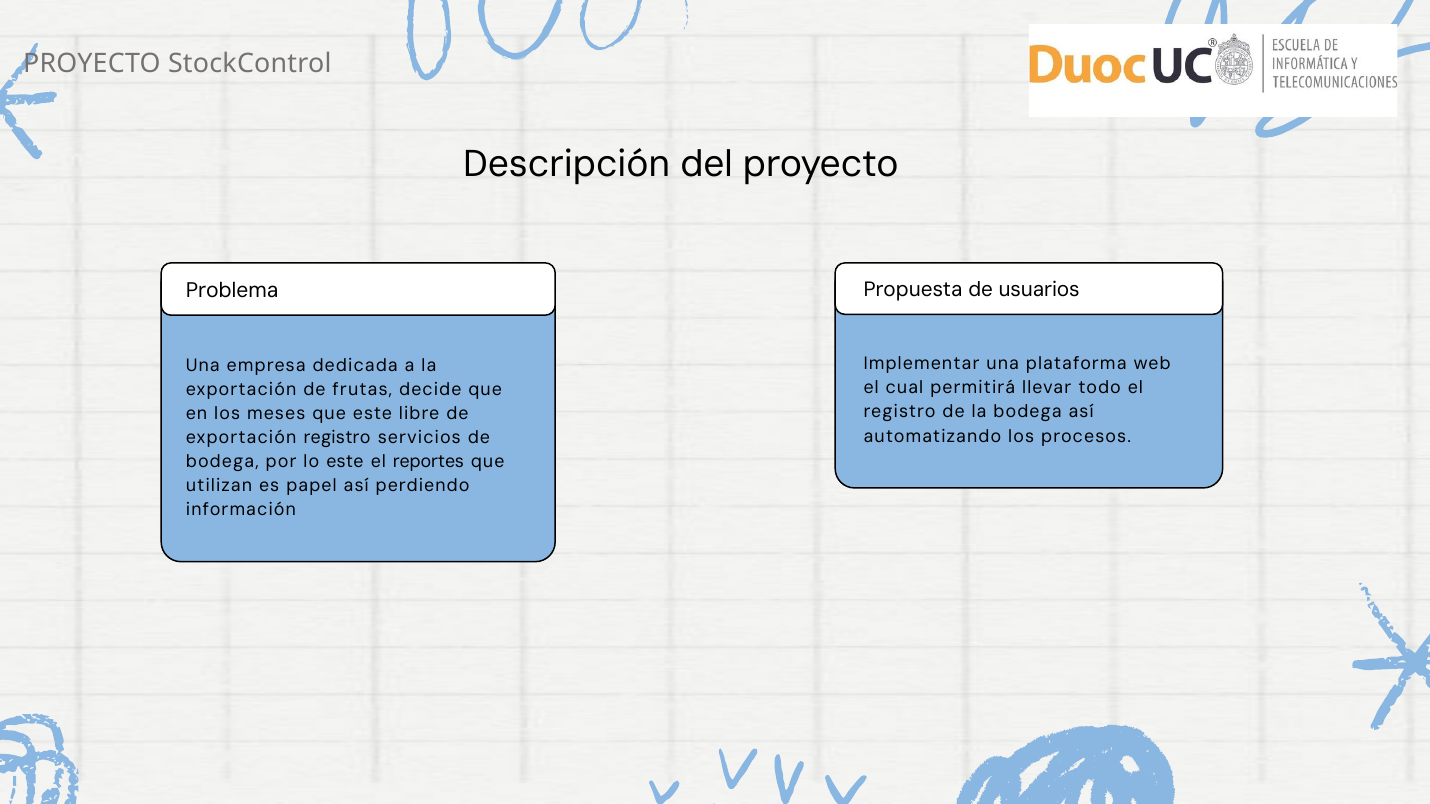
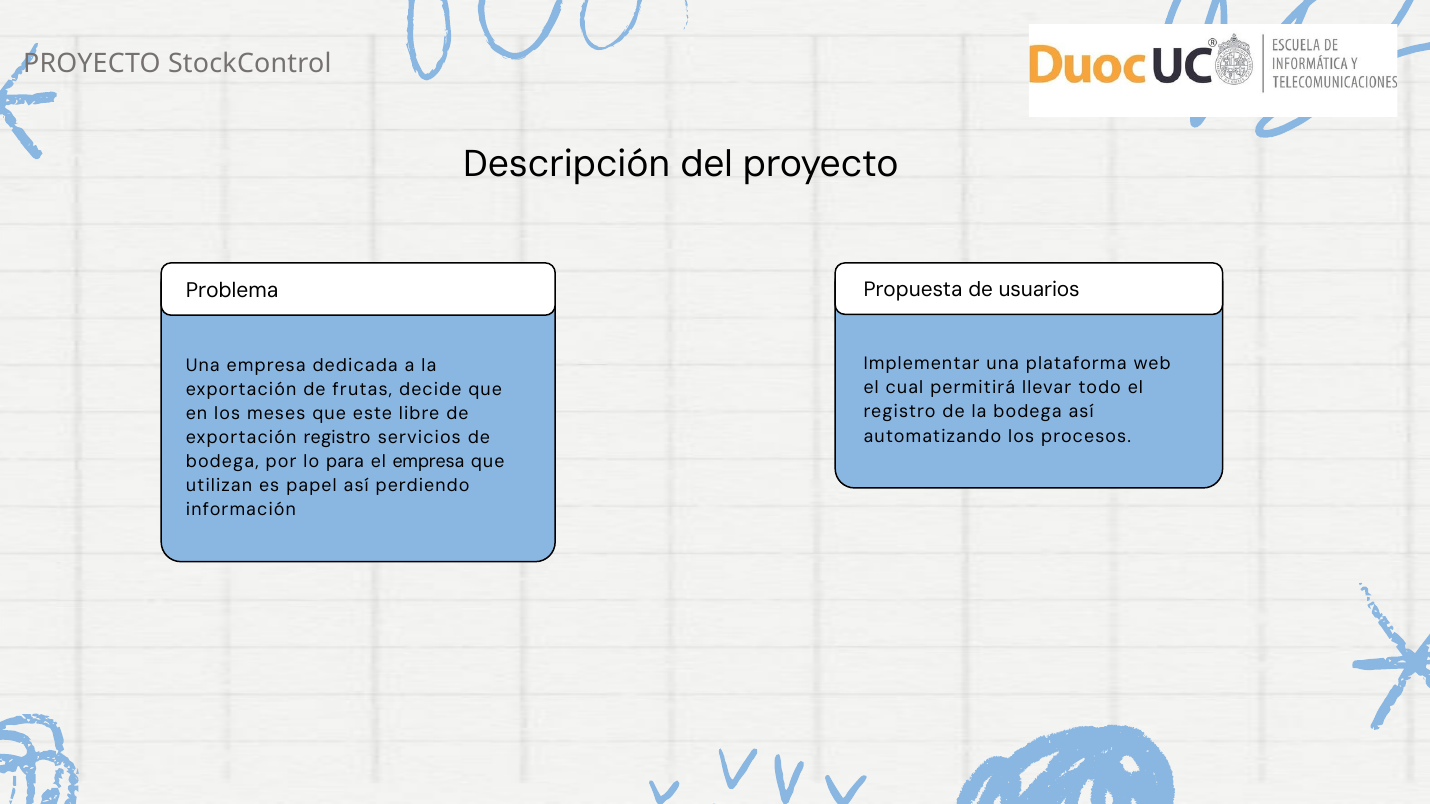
lo este: este -> para
el reportes: reportes -> empresa
